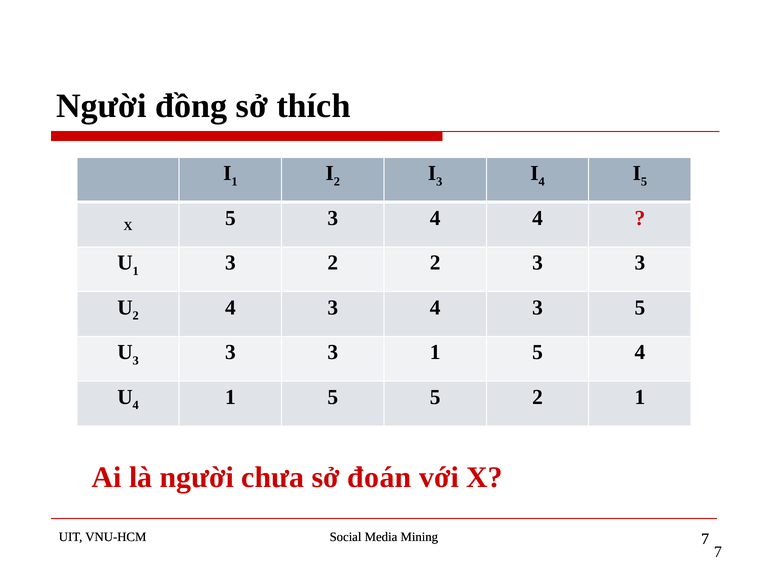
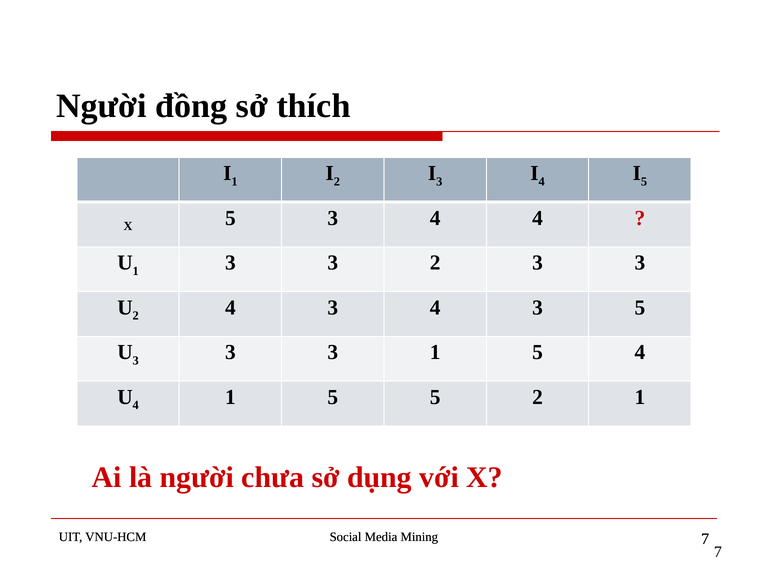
1 3 2: 2 -> 3
đoán: đoán -> dụng
